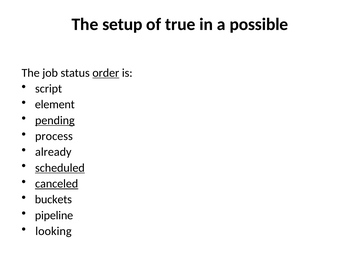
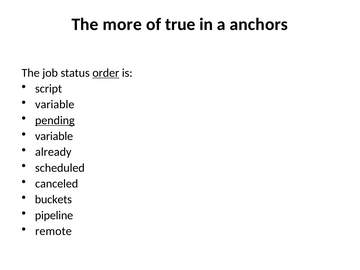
setup: setup -> more
possible: possible -> anchors
element at (55, 105): element -> variable
process at (54, 136): process -> variable
scheduled underline: present -> none
canceled underline: present -> none
looking: looking -> remote
